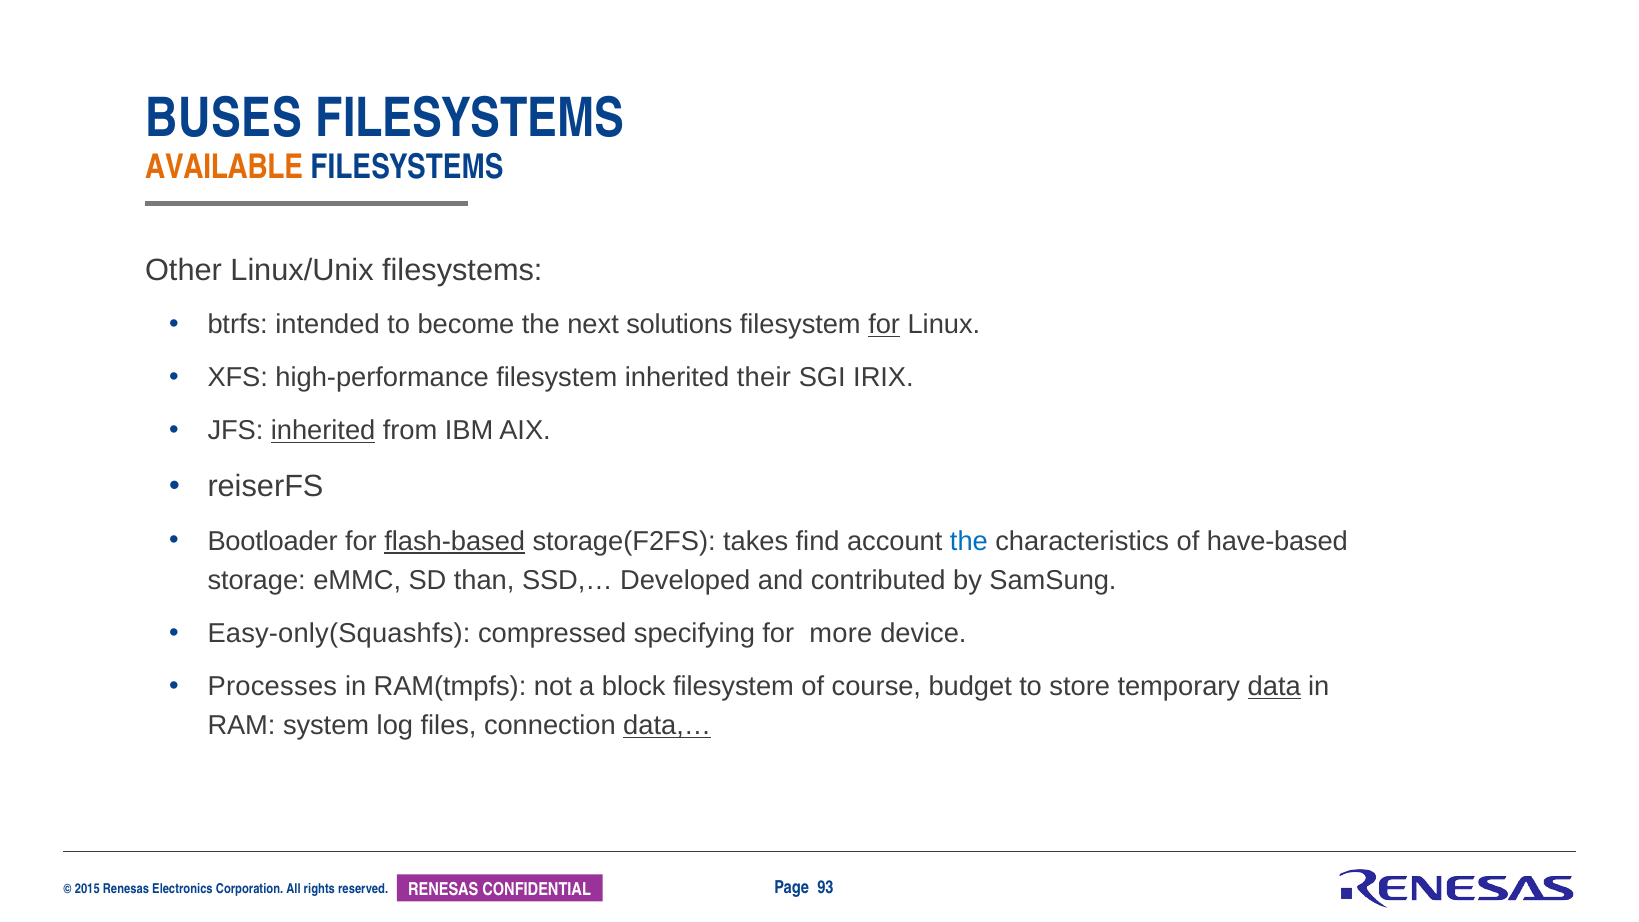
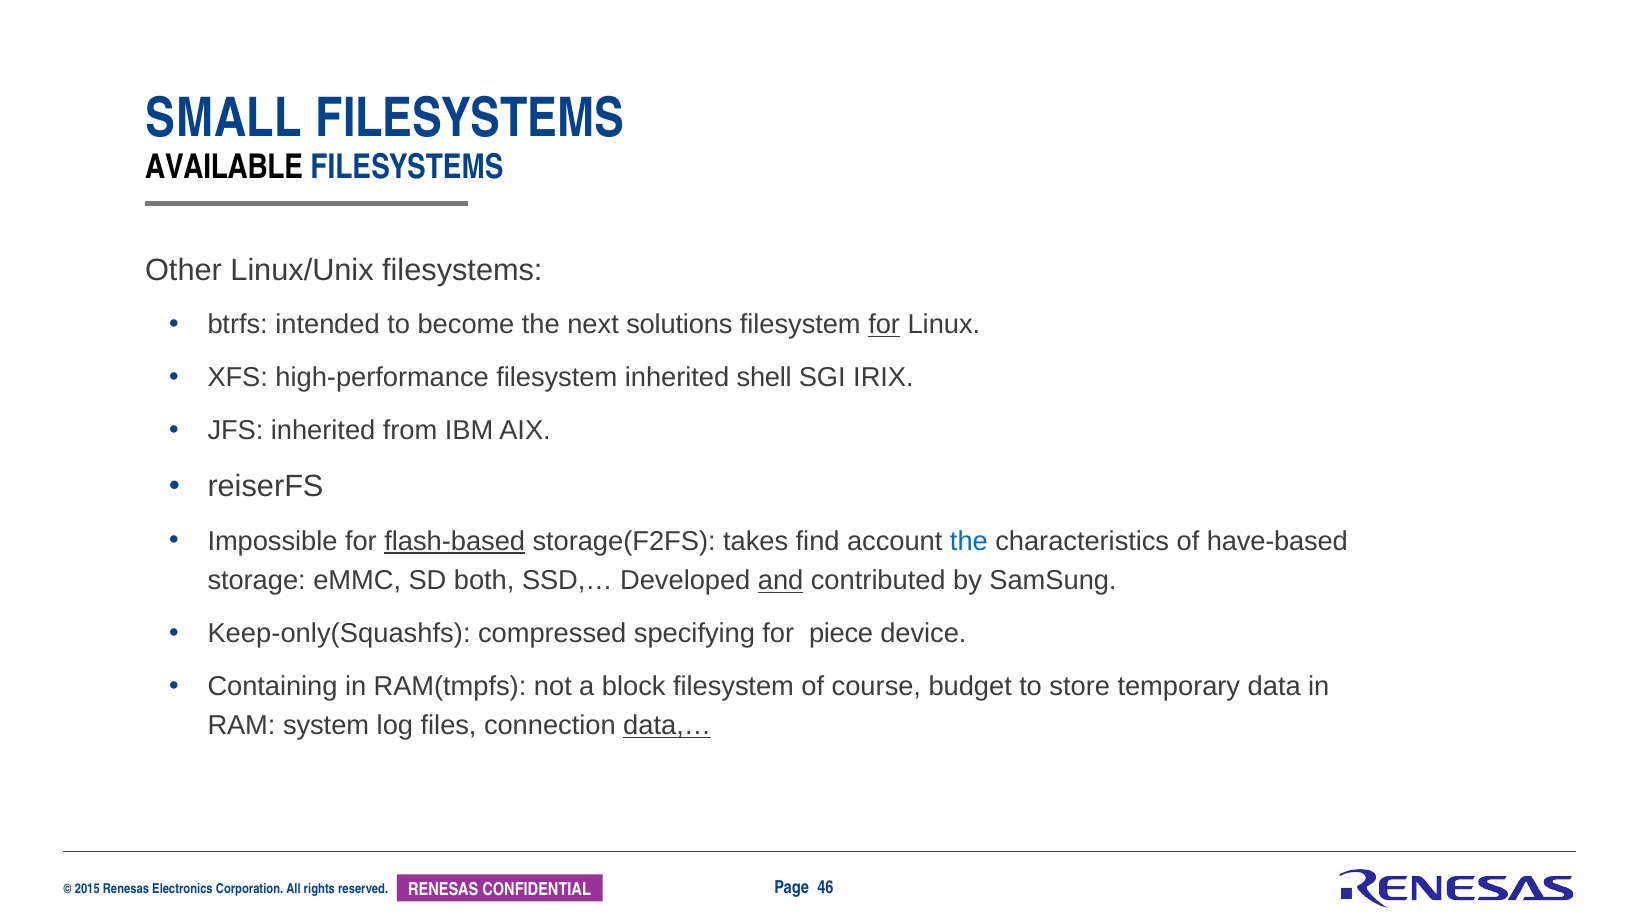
BUSES: BUSES -> SMALL
AVAILABLE colour: orange -> black
their: their -> shell
inherited at (323, 431) underline: present -> none
Bootloader: Bootloader -> Impossible
than: than -> both
and underline: none -> present
Easy-only(Squashfs: Easy-only(Squashfs -> Keep-only(Squashfs
more: more -> piece
Processes: Processes -> Containing
data underline: present -> none
93: 93 -> 46
